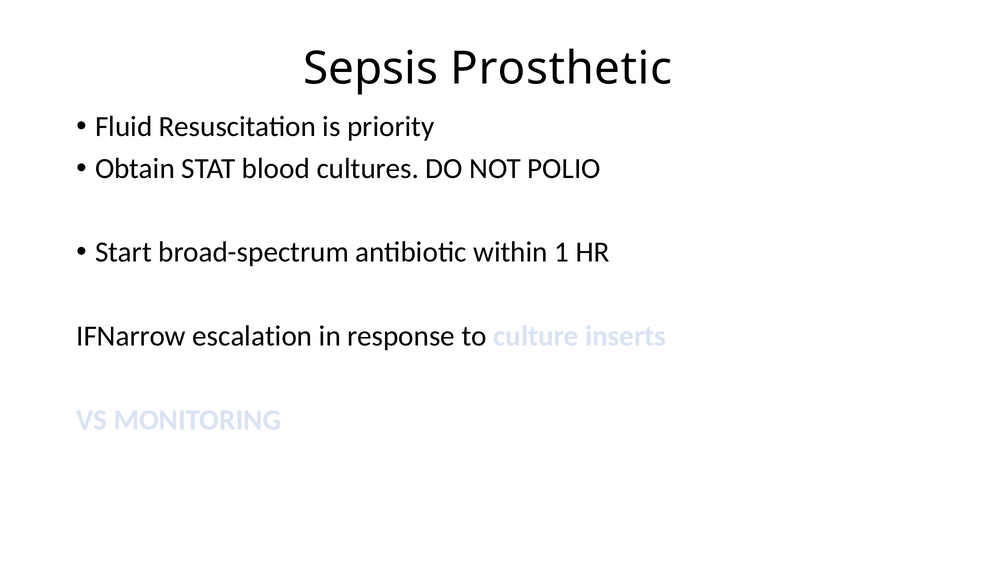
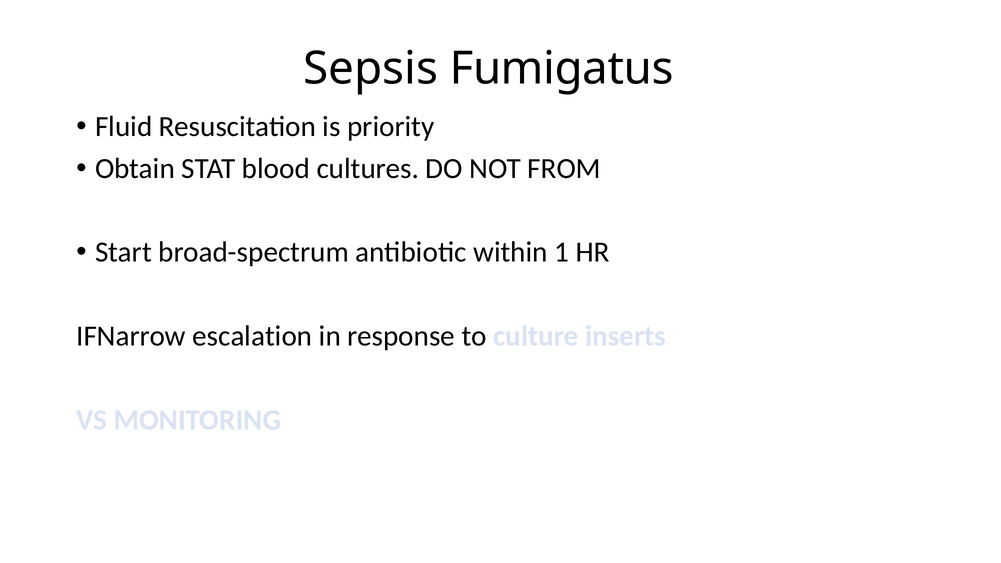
Prosthetic: Prosthetic -> Fumigatus
POLIO: POLIO -> FROM
